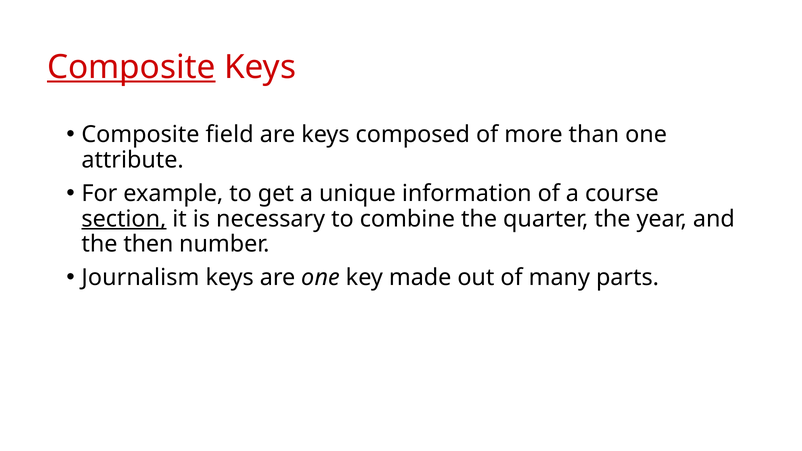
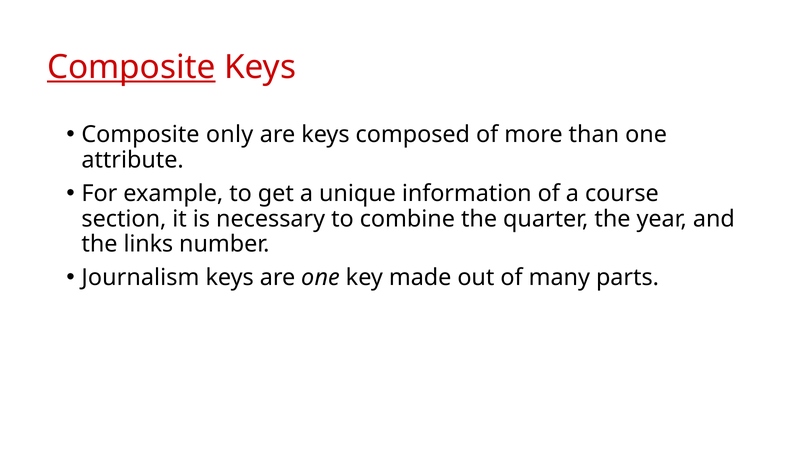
field: field -> only
section underline: present -> none
then: then -> links
